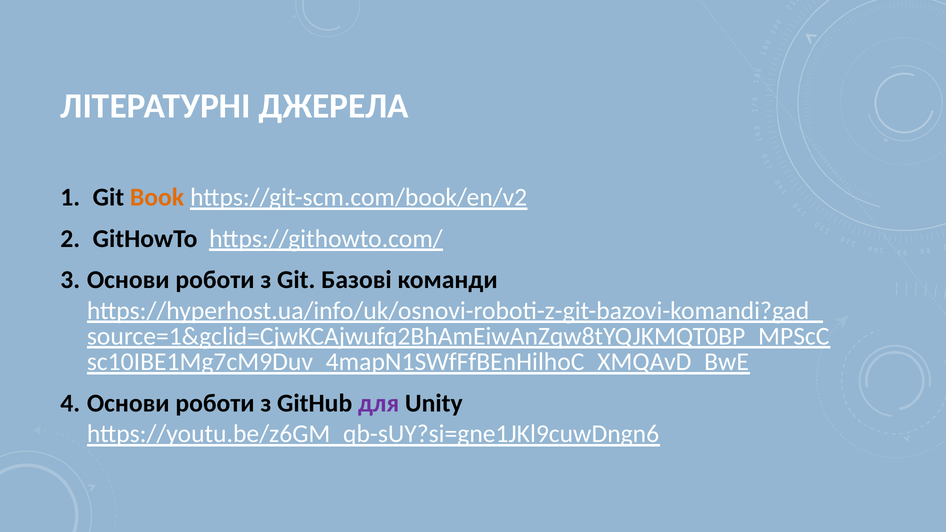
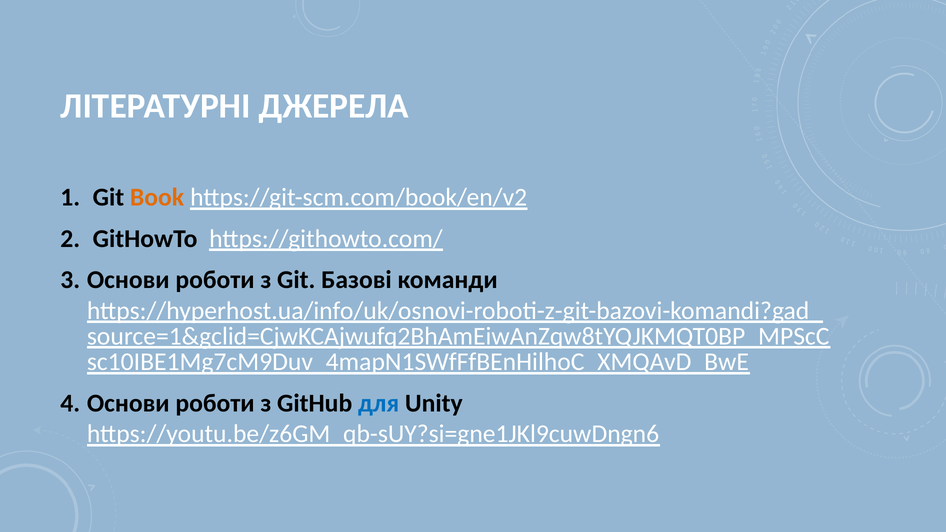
для colour: purple -> blue
